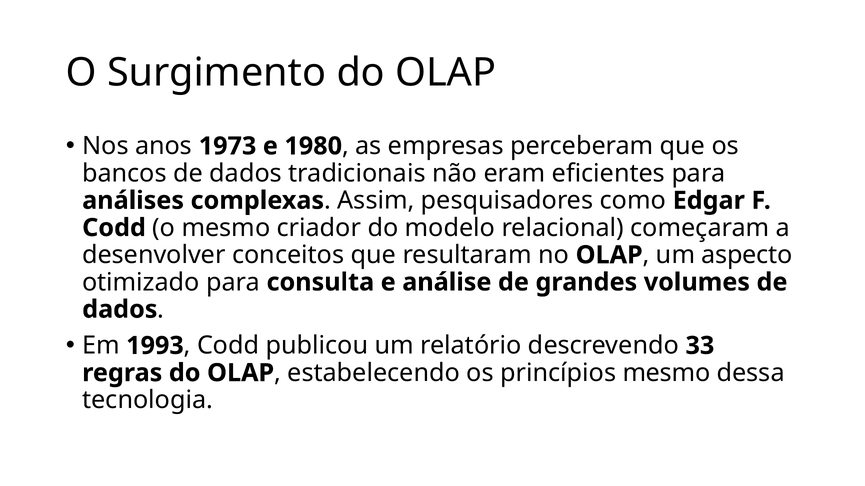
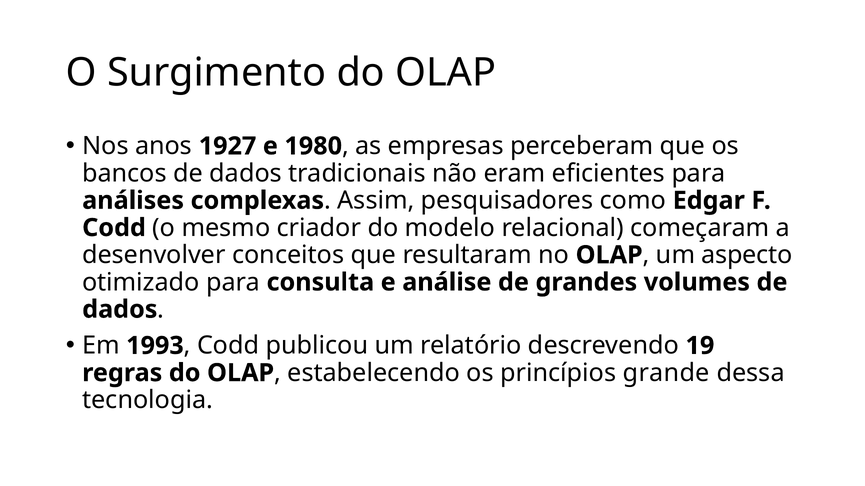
1973: 1973 -> 1927
33: 33 -> 19
princípios mesmo: mesmo -> grande
